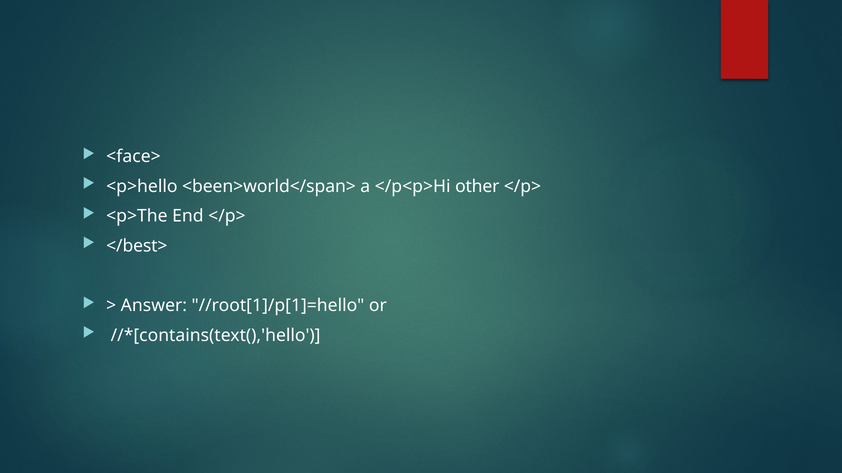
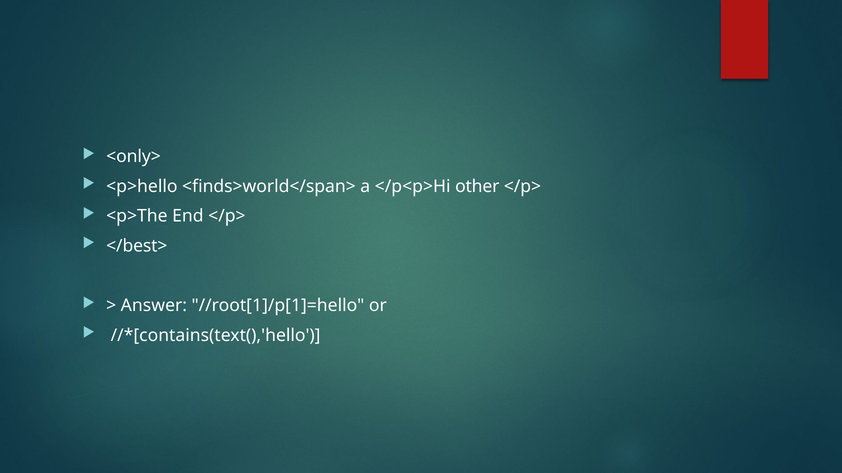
<face>: <face> -> <only>
<been>world</span>: <been>world</span> -> <finds>world</span>
